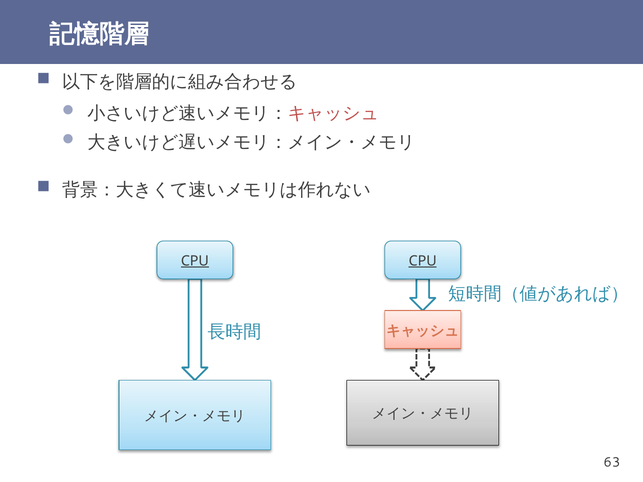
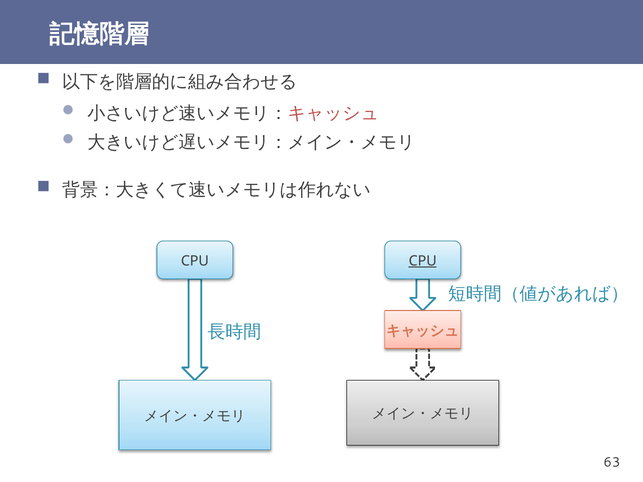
CPU at (195, 261) underline: present -> none
